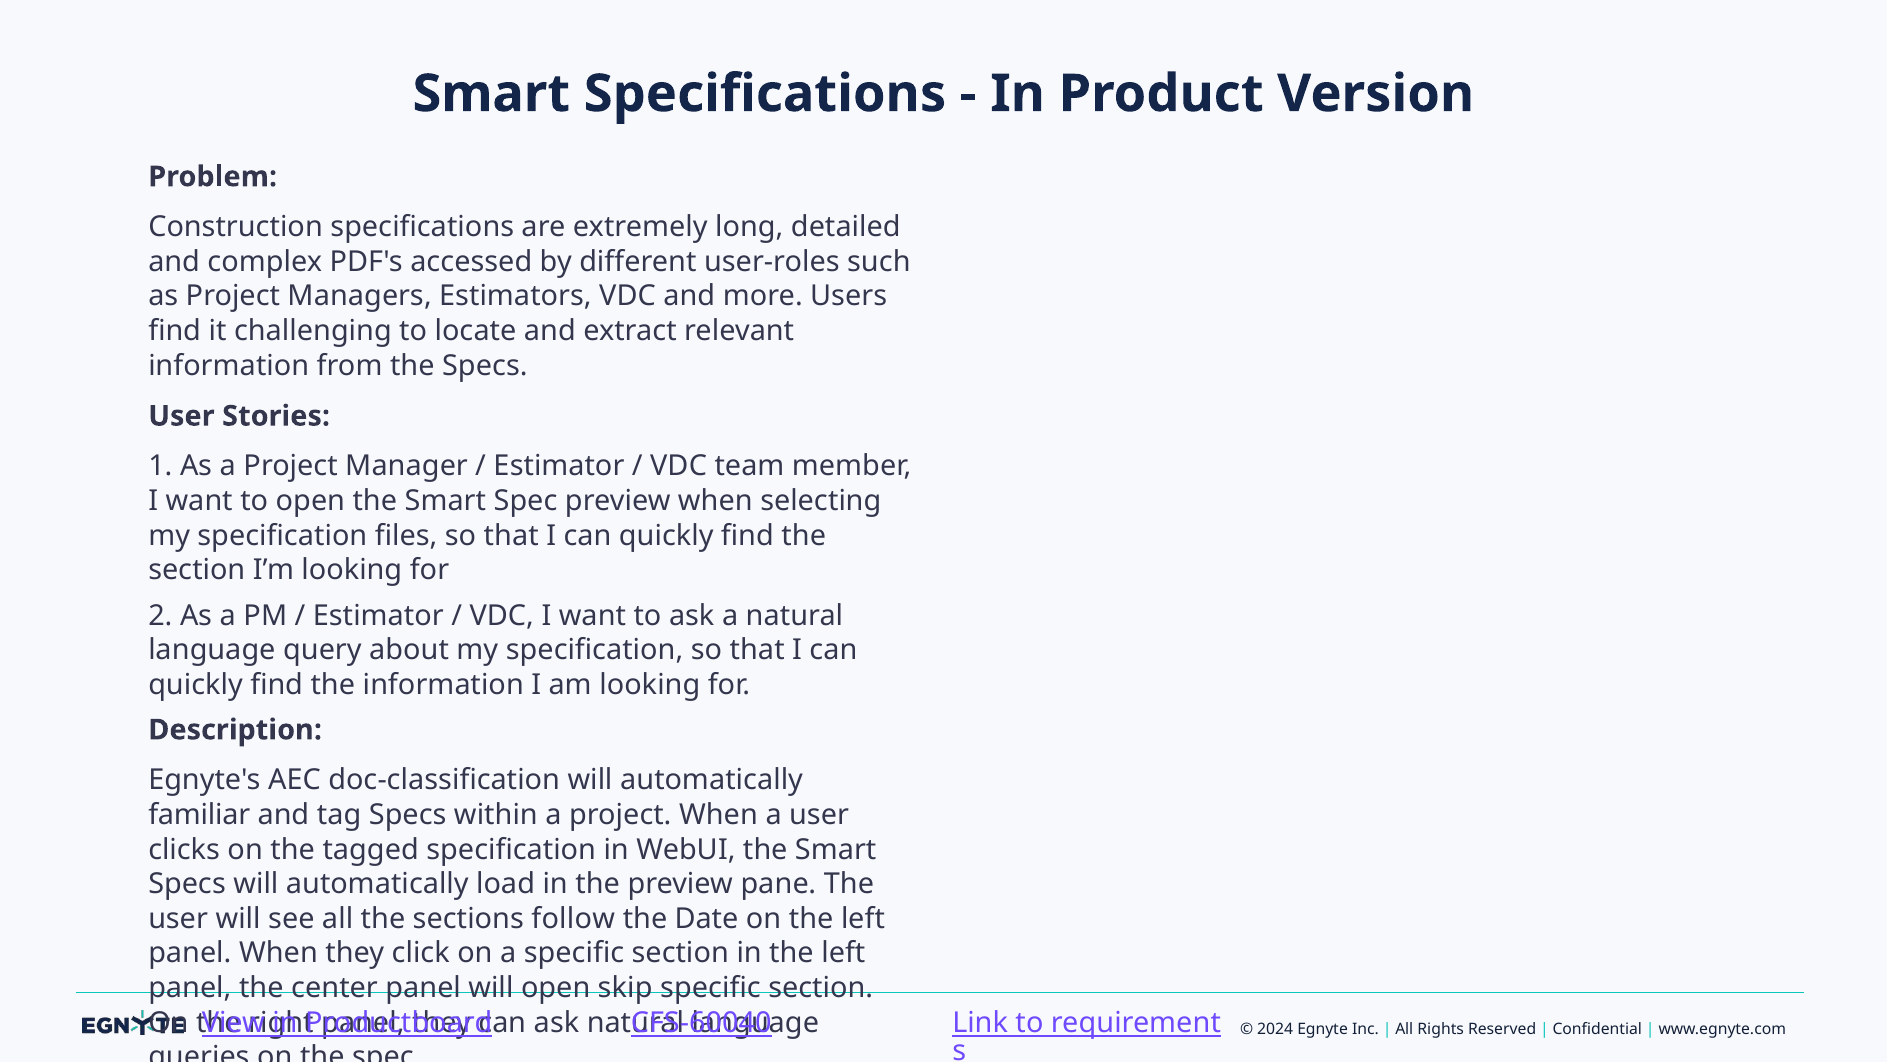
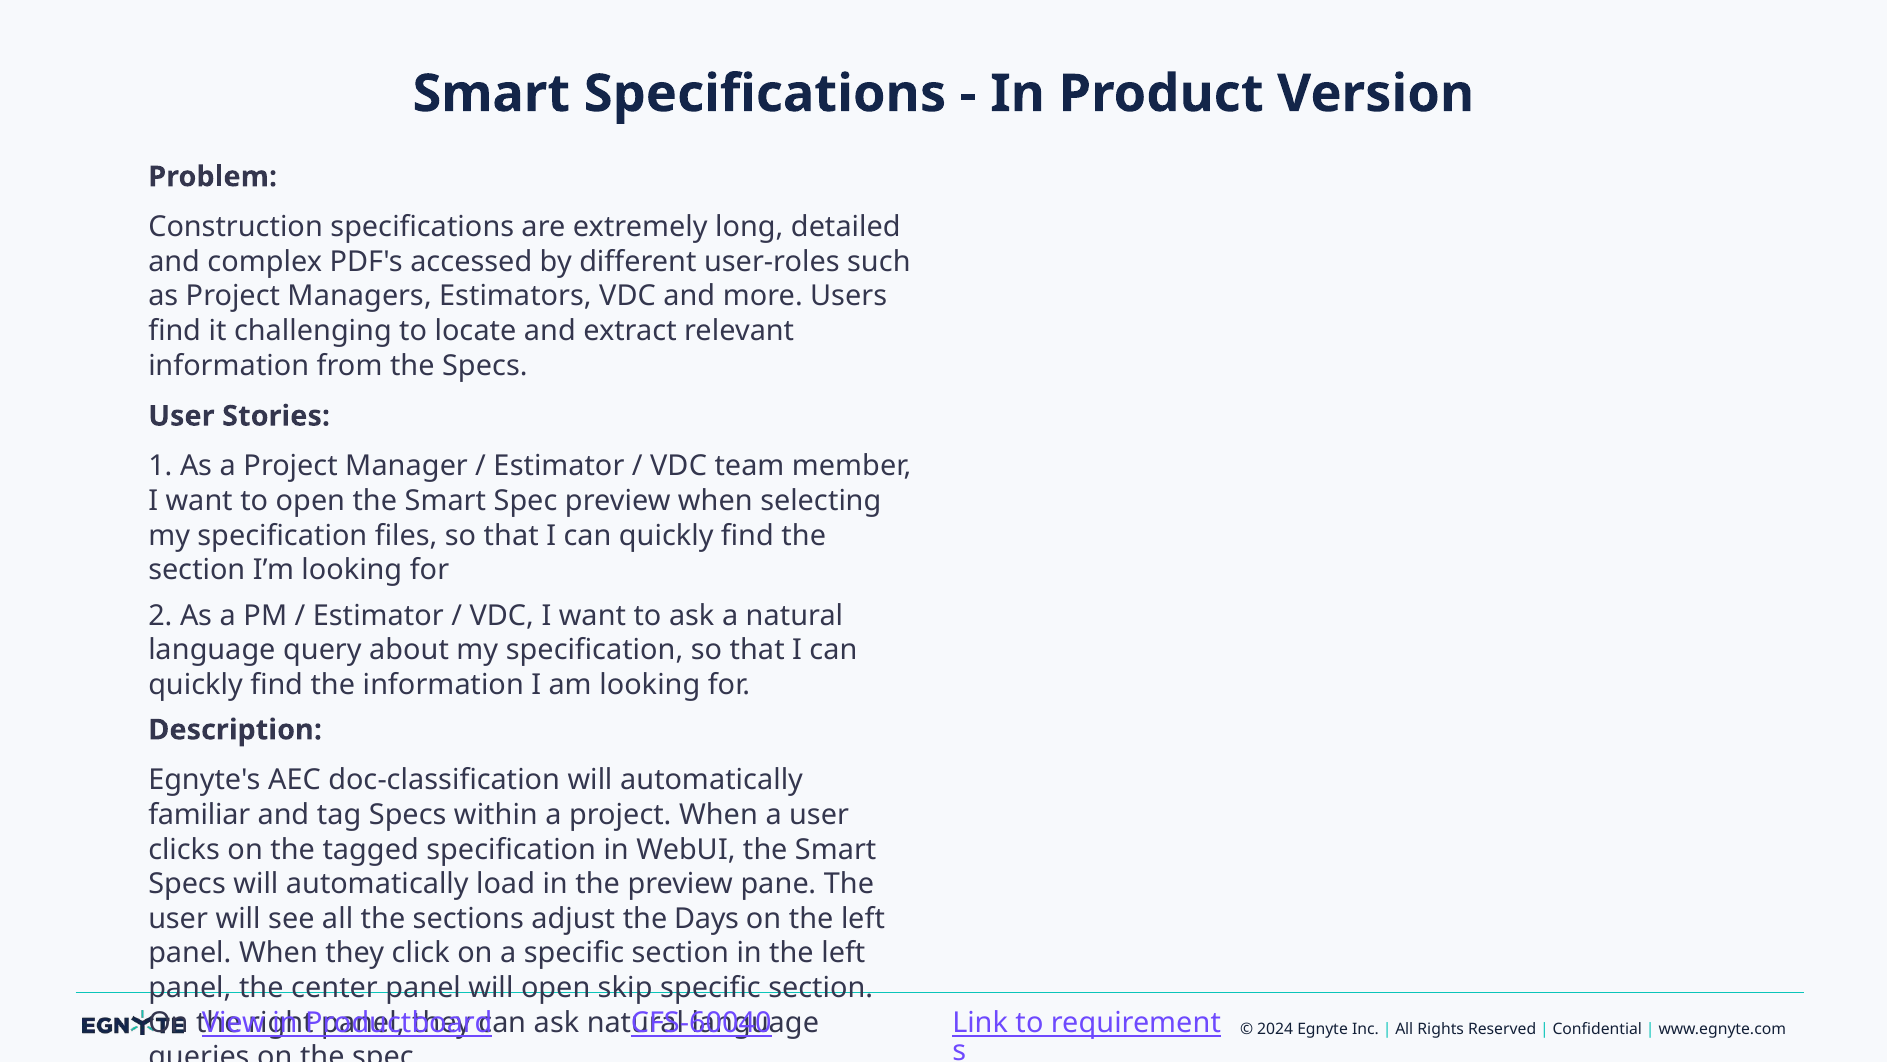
follow: follow -> adjust
Date: Date -> Days
